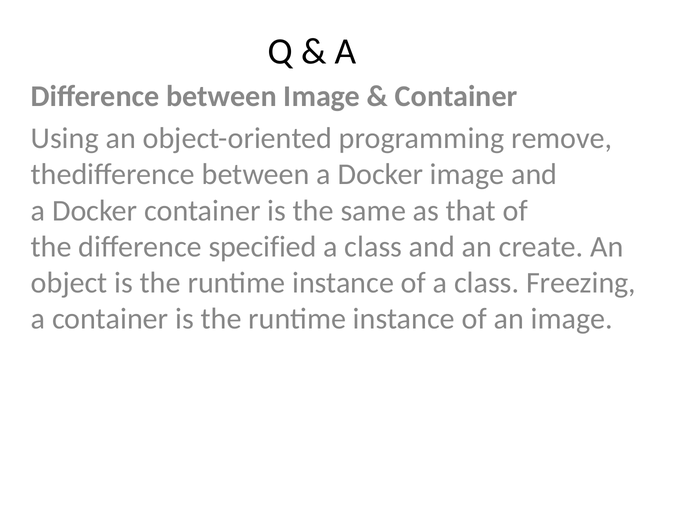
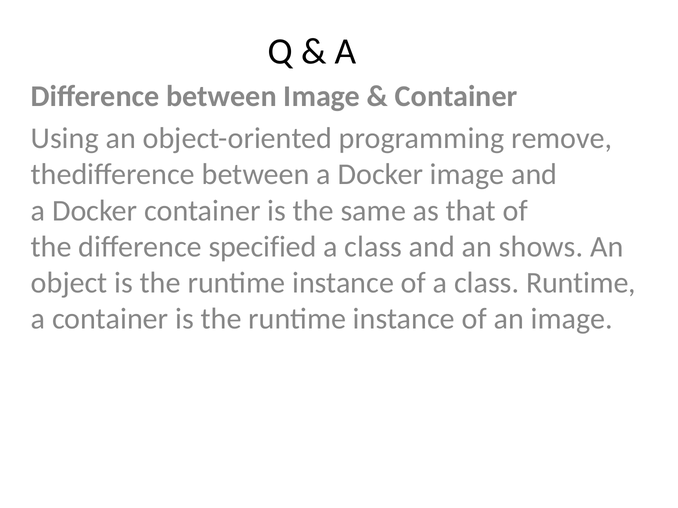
create: create -> shows
class Freezing: Freezing -> Runtime
